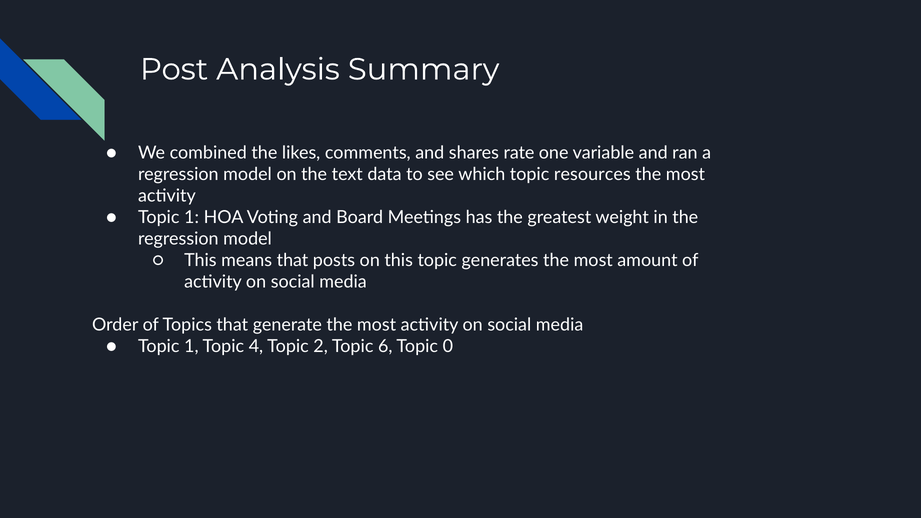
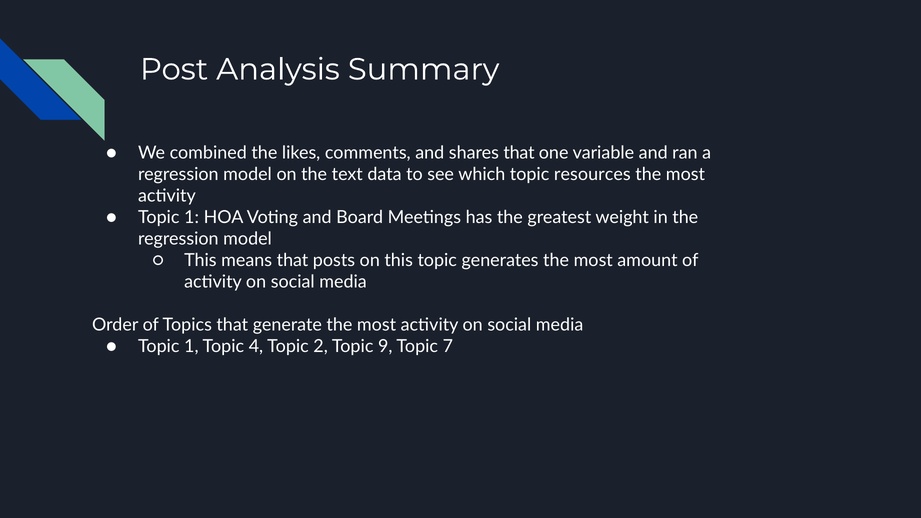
shares rate: rate -> that
6: 6 -> 9
0: 0 -> 7
